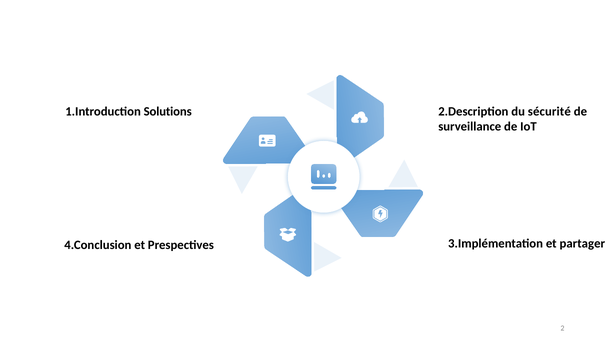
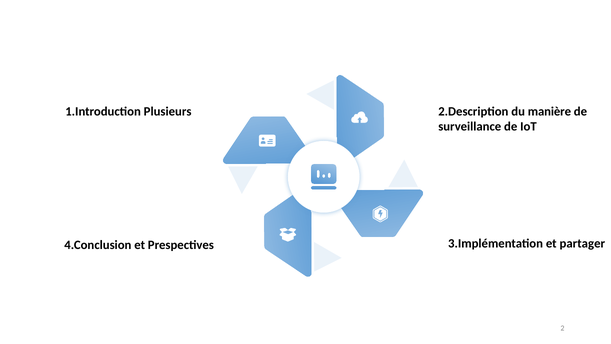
Solutions: Solutions -> Plusieurs
sécurité: sécurité -> manière
